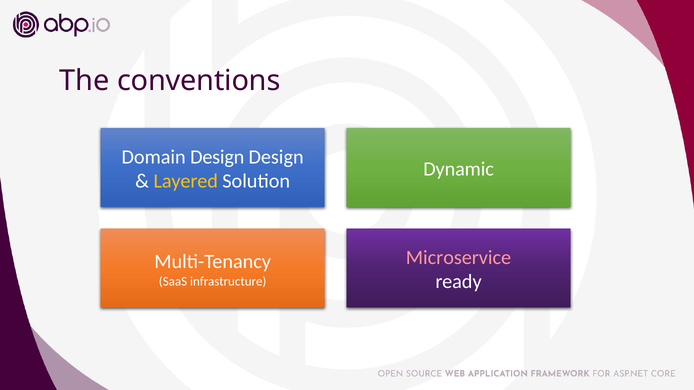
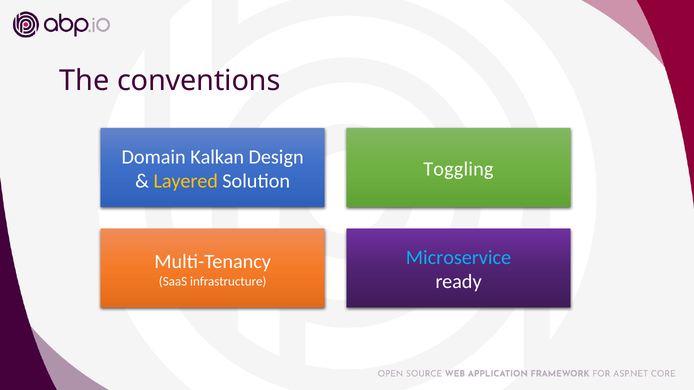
Domain Design: Design -> Kalkan
Dynamic: Dynamic -> Toggling
Microservice colour: pink -> light blue
